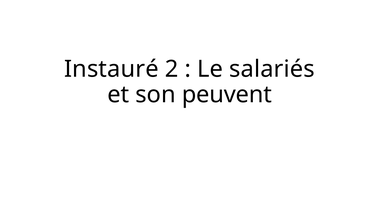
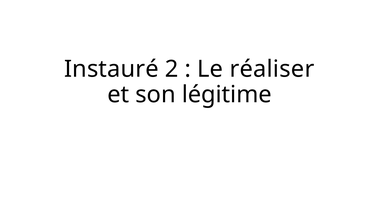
salariés: salariés -> réaliser
peuvent: peuvent -> légitime
